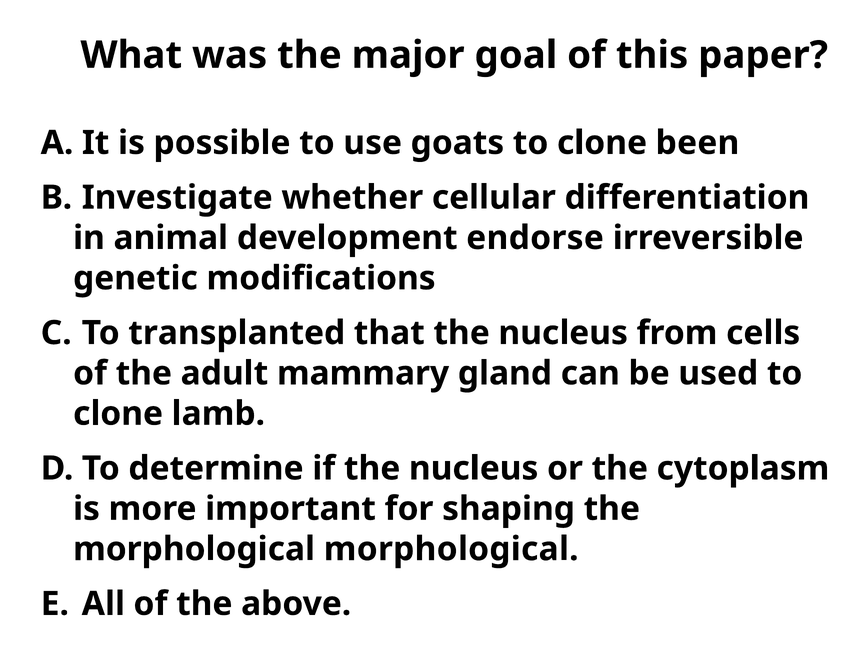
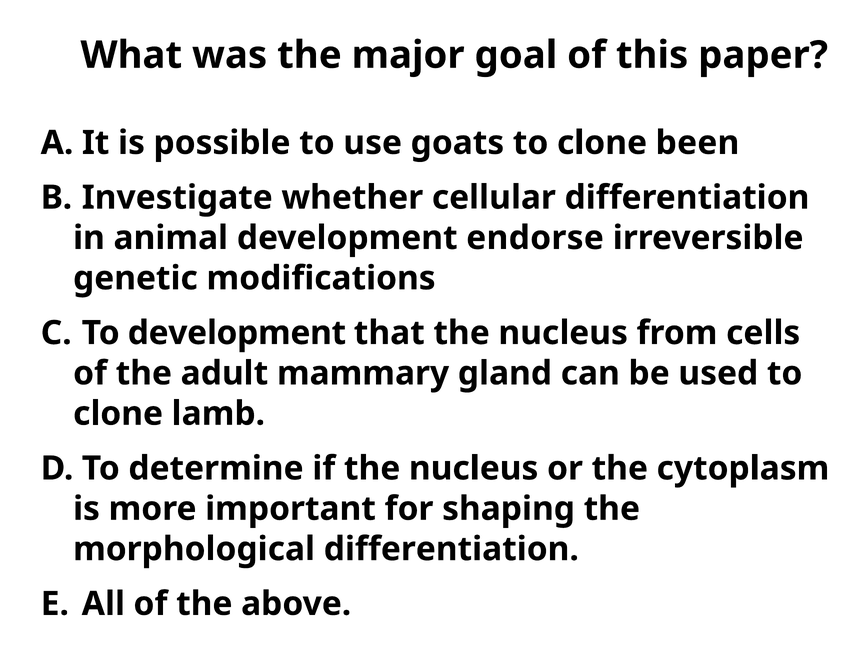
To transplanted: transplanted -> development
morphological morphological: morphological -> differentiation
